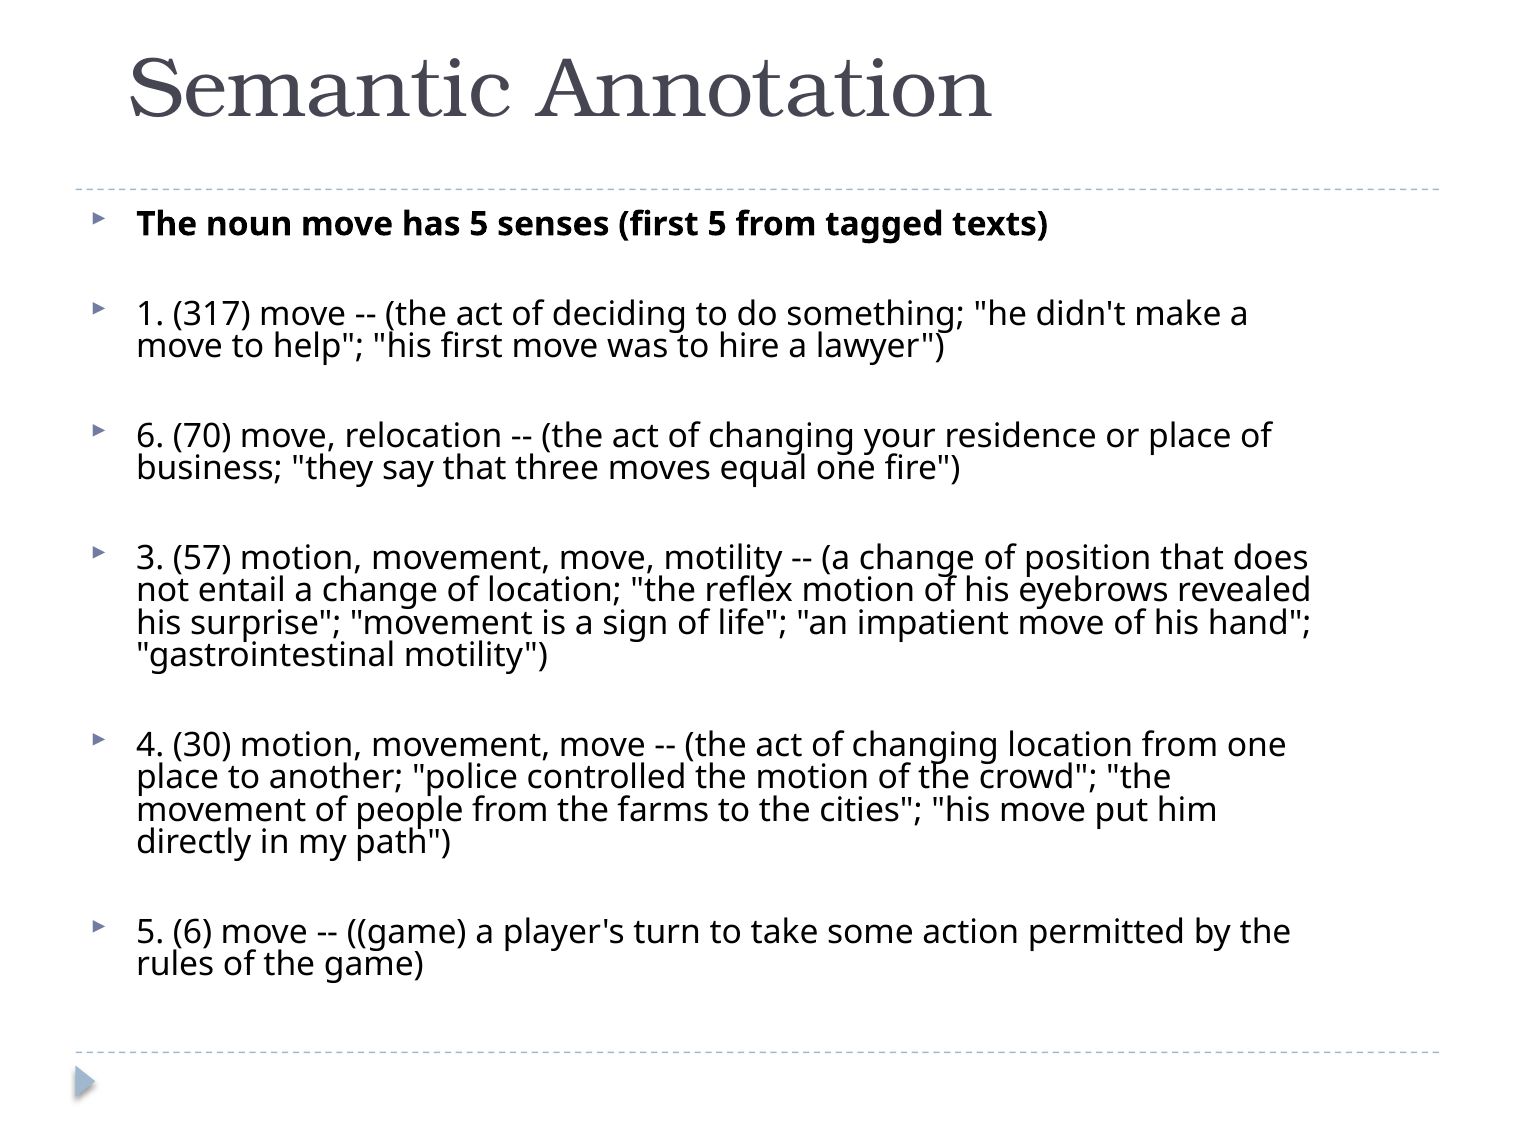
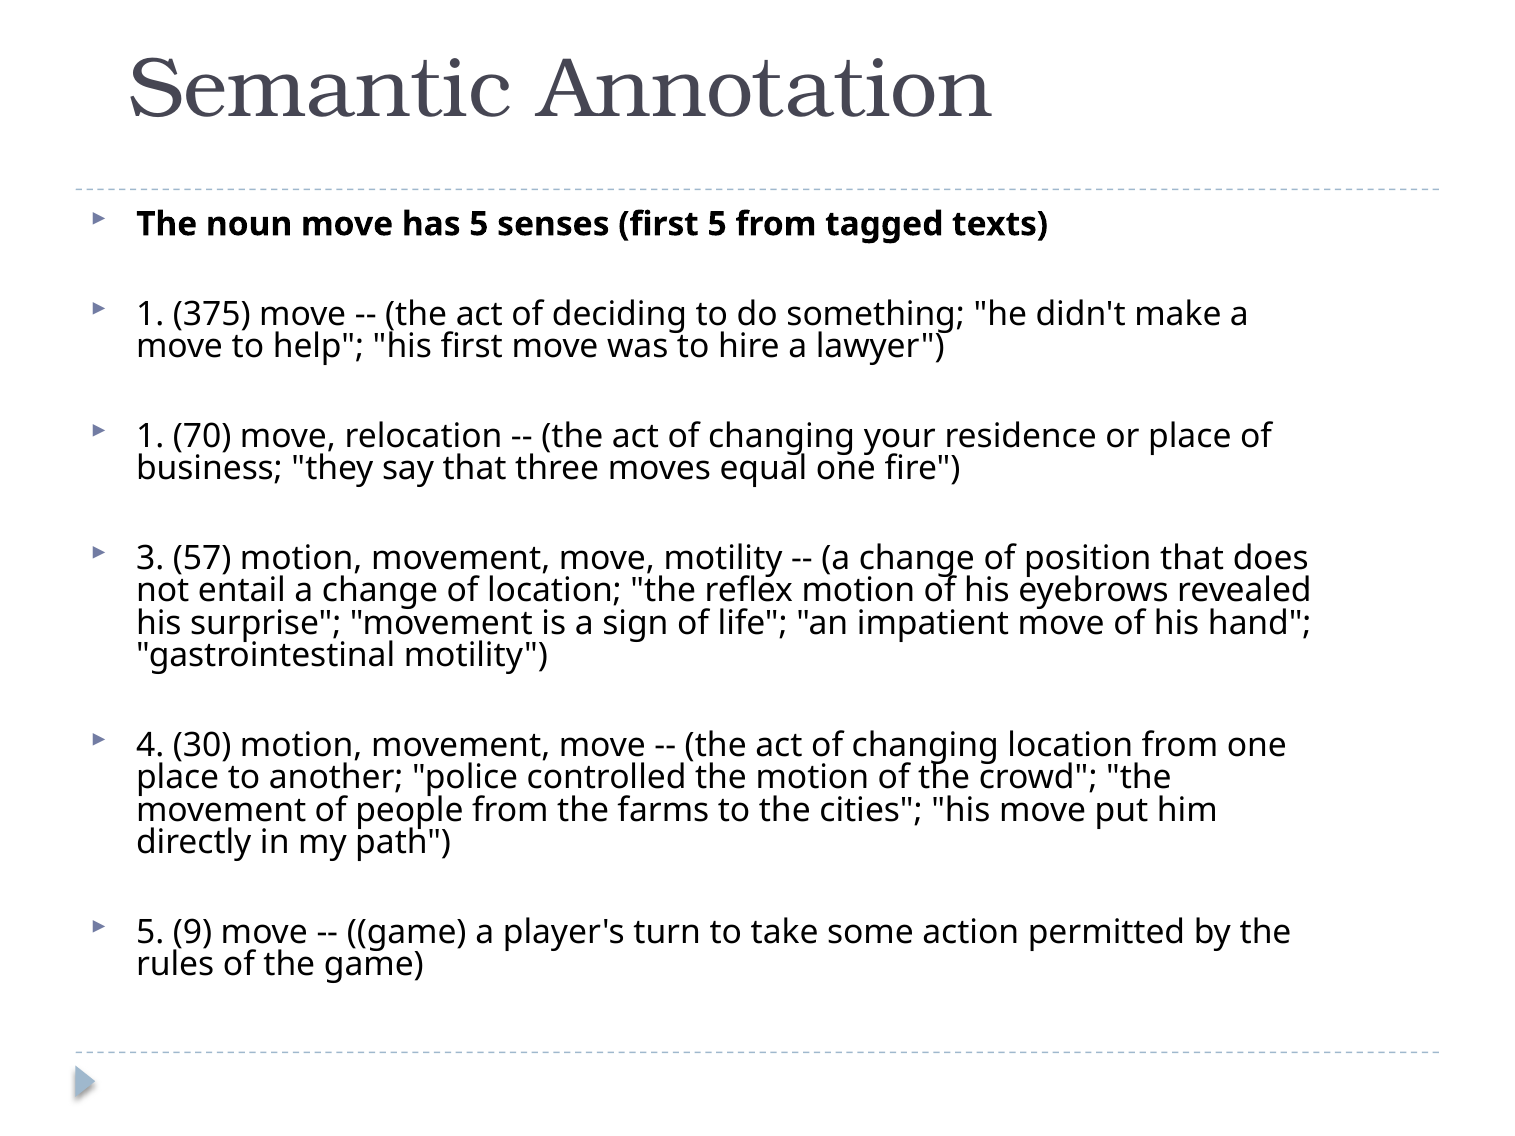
317: 317 -> 375
6 at (150, 436): 6 -> 1
5 6: 6 -> 9
